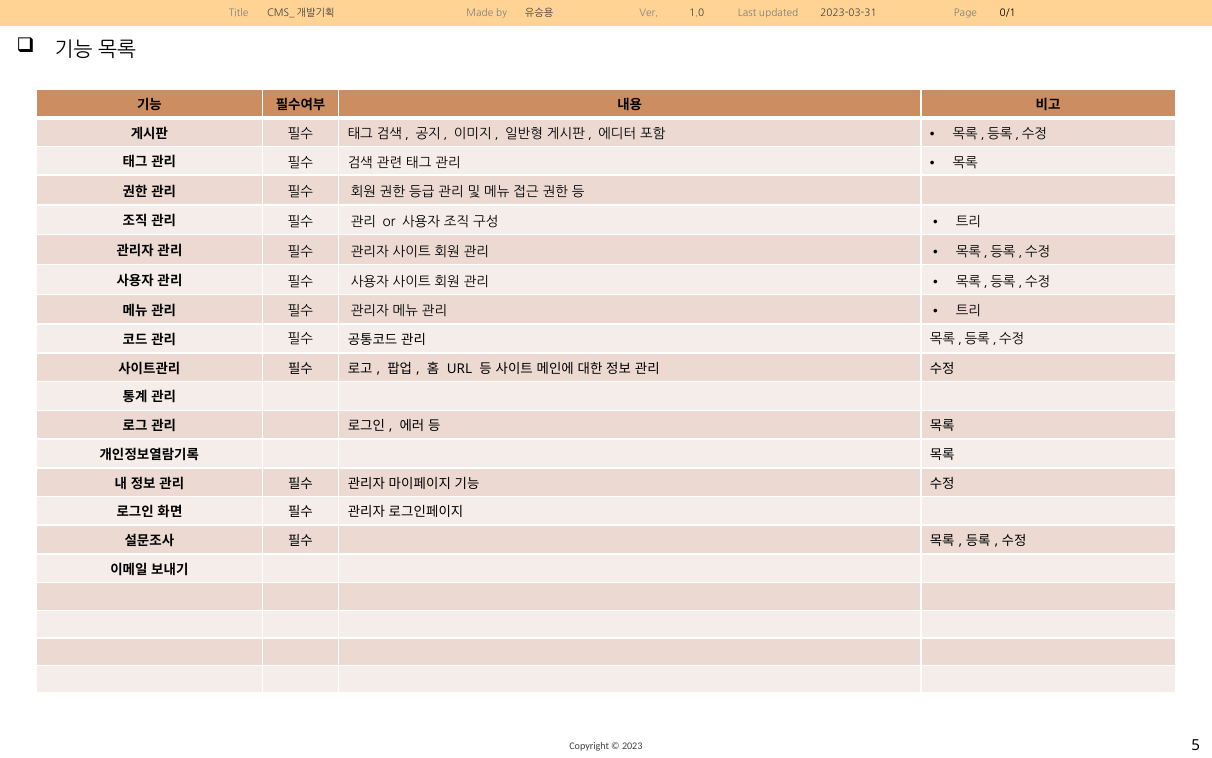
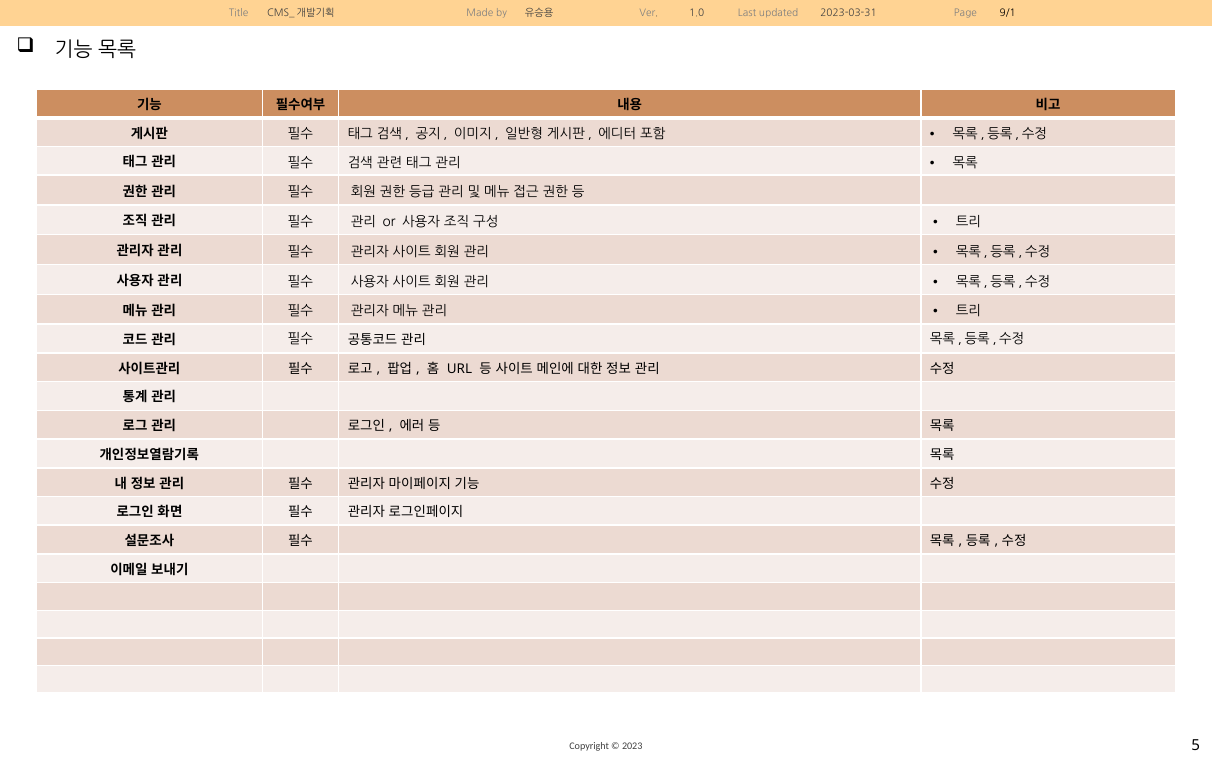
0/1: 0/1 -> 9/1
